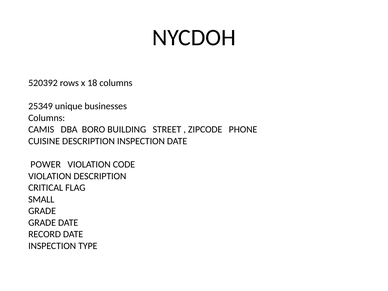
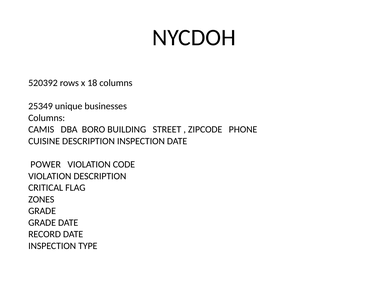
SMALL: SMALL -> ZONES
